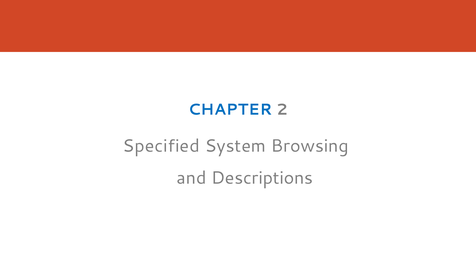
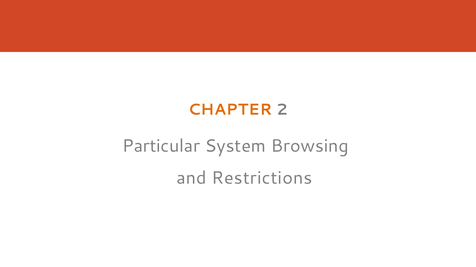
CHAPTER colour: blue -> orange
Specified: Specified -> Particular
Descriptions: Descriptions -> Restrictions
